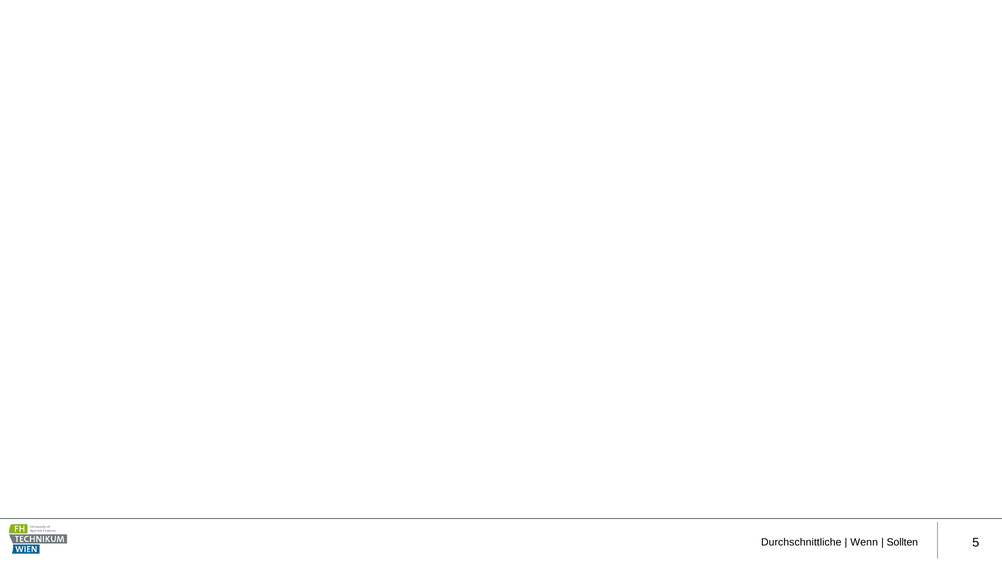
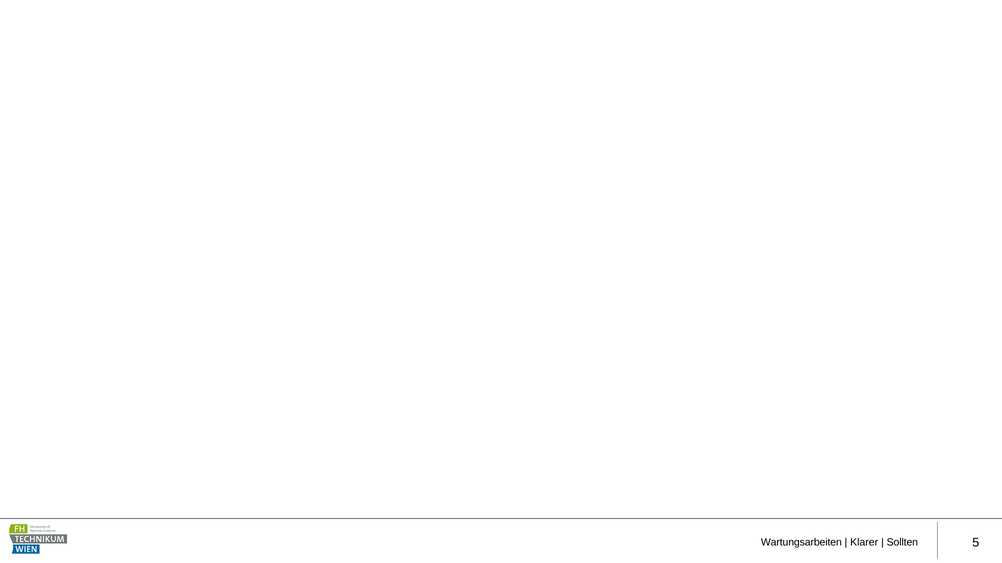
Durchschnittliche: Durchschnittliche -> Wartungsarbeiten
Wenn: Wenn -> Klarer
